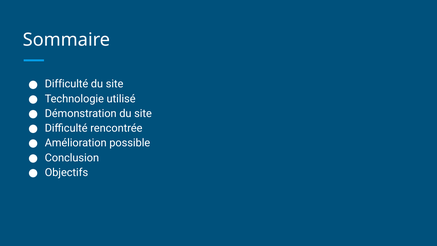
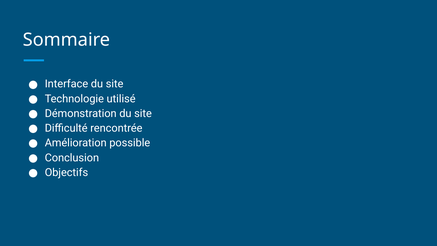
Difficulté at (66, 84): Difficulté -> Interface
